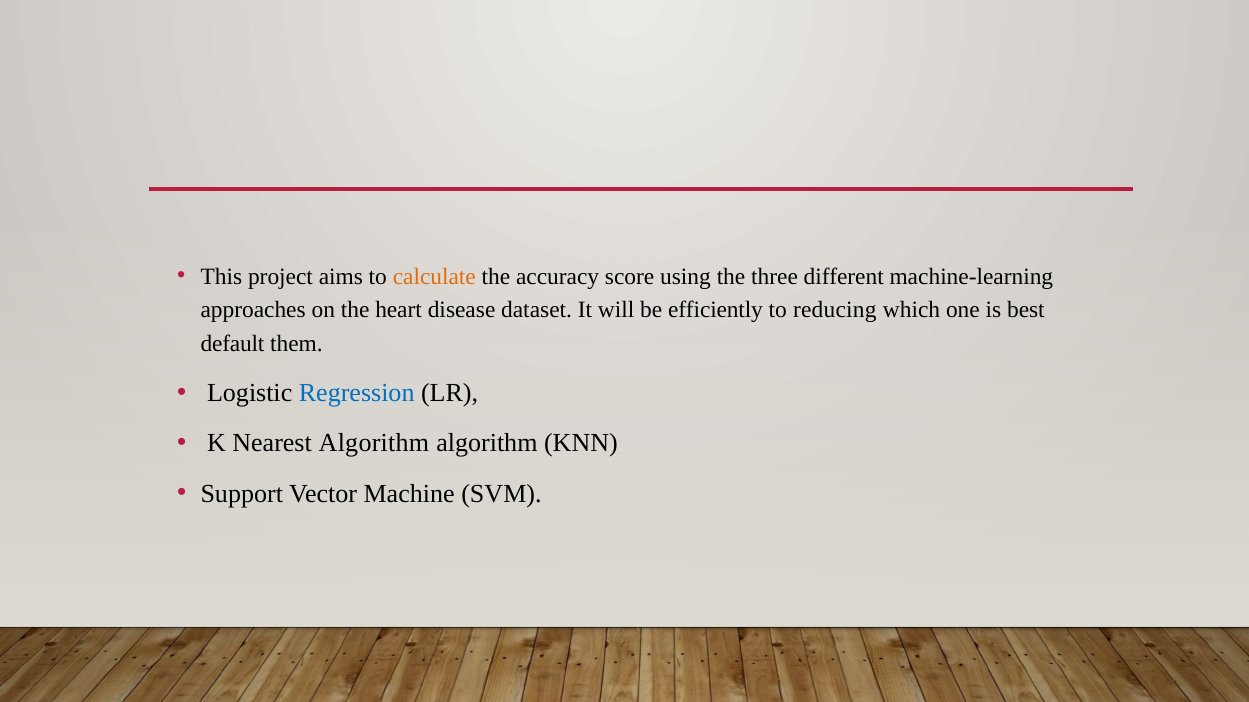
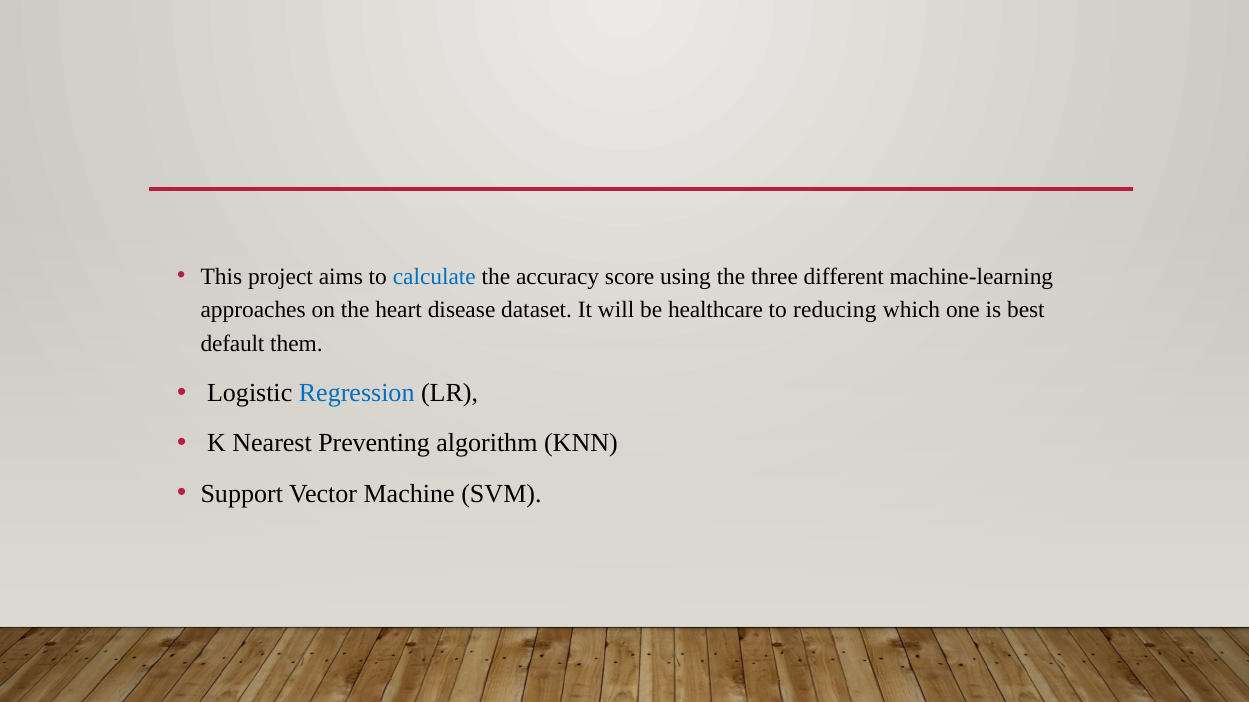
calculate colour: orange -> blue
efficiently: efficiently -> healthcare
Nearest Algorithm: Algorithm -> Preventing
